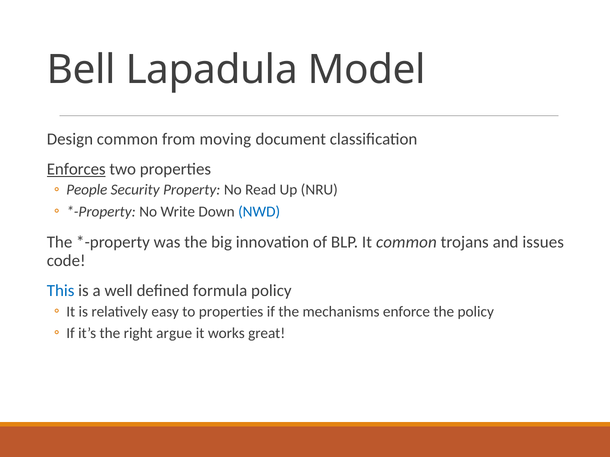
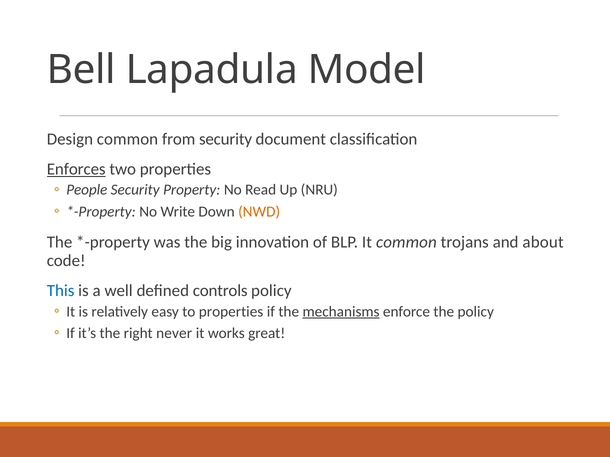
from moving: moving -> security
NWD colour: blue -> orange
issues: issues -> about
formula: formula -> controls
mechanisms underline: none -> present
argue: argue -> never
